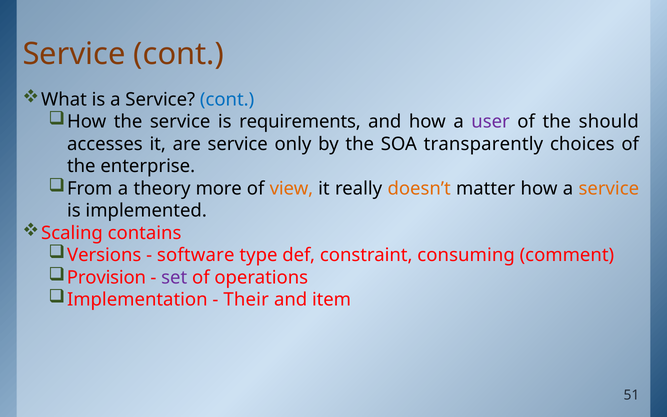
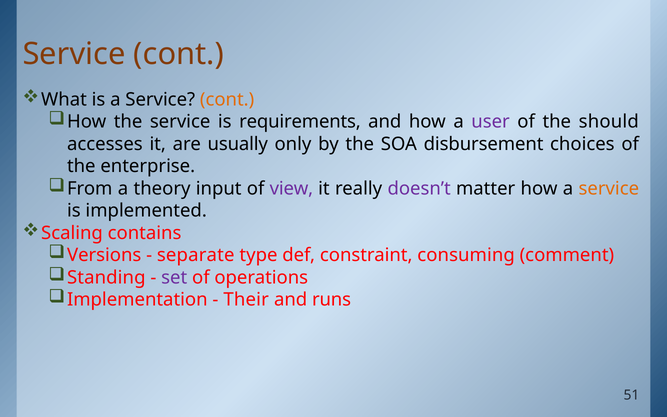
cont at (227, 99) colour: blue -> orange
are service: service -> usually
transparently: transparently -> disbursement
more: more -> input
view colour: orange -> purple
doesn’t colour: orange -> purple
software: software -> separate
Provision: Provision -> Standing
item: item -> runs
